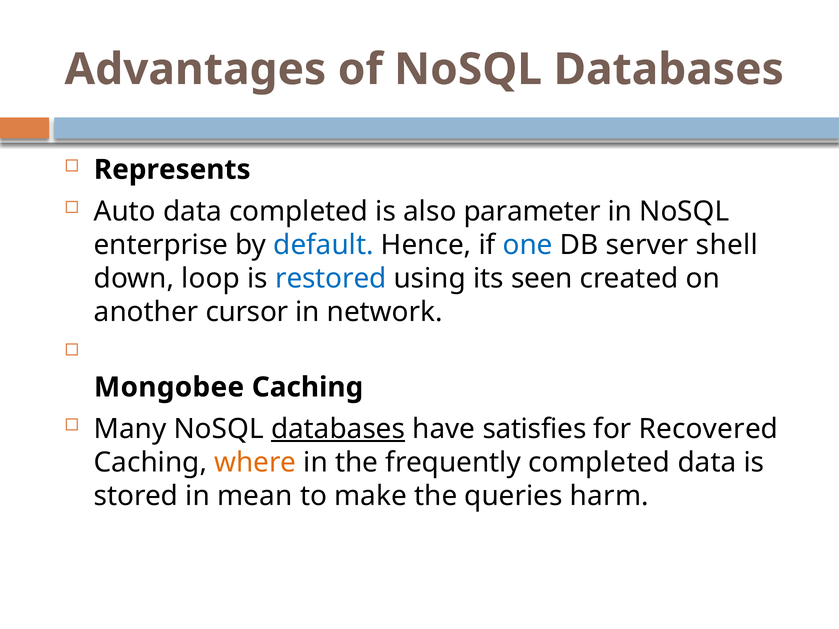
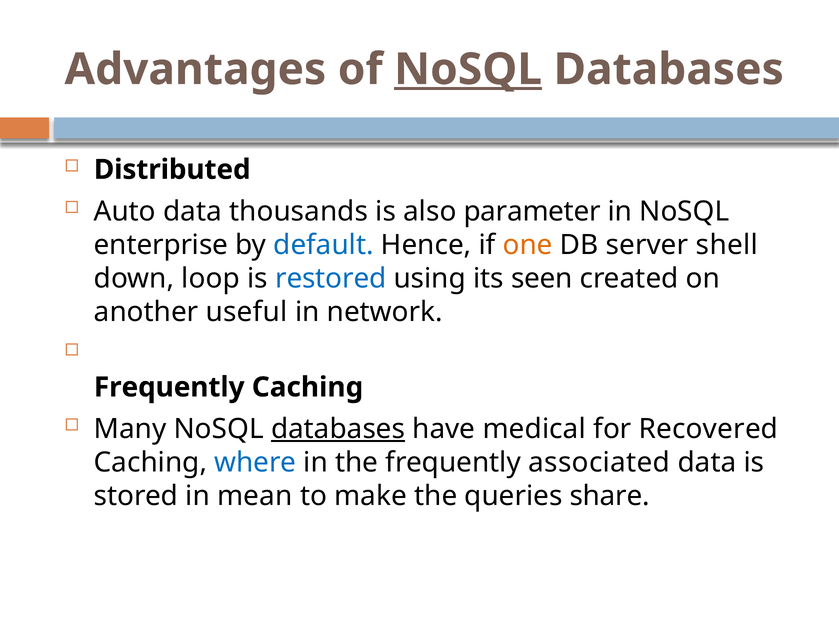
NoSQL at (468, 70) underline: none -> present
Represents: Represents -> Distributed
data completed: completed -> thousands
one colour: blue -> orange
cursor: cursor -> useful
Mongobee at (169, 387): Mongobee -> Frequently
satisfies: satisfies -> medical
where colour: orange -> blue
frequently completed: completed -> associated
harm: harm -> share
